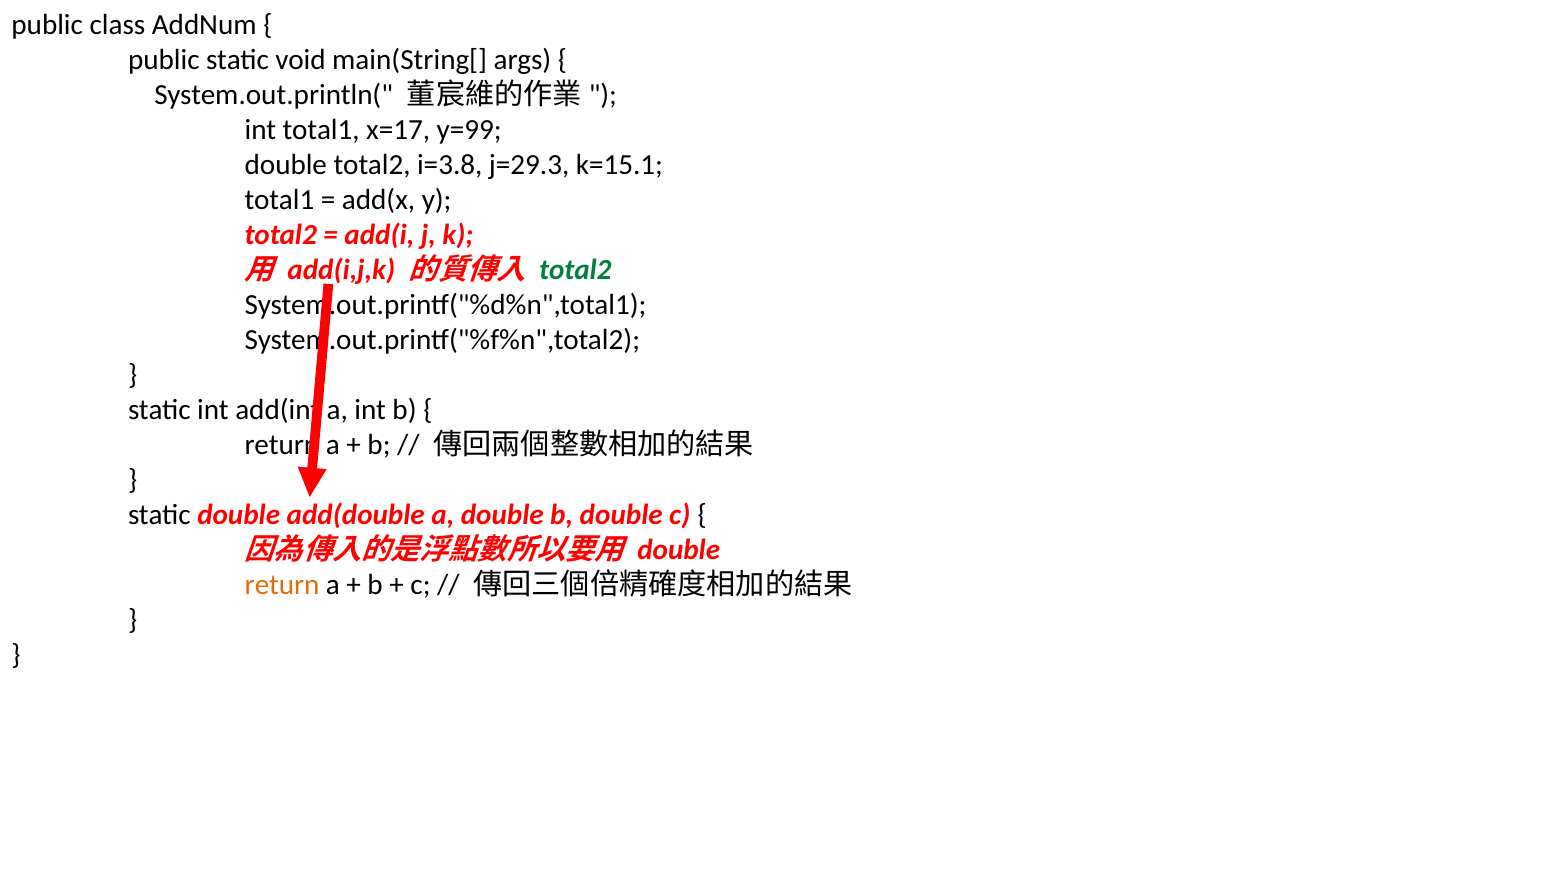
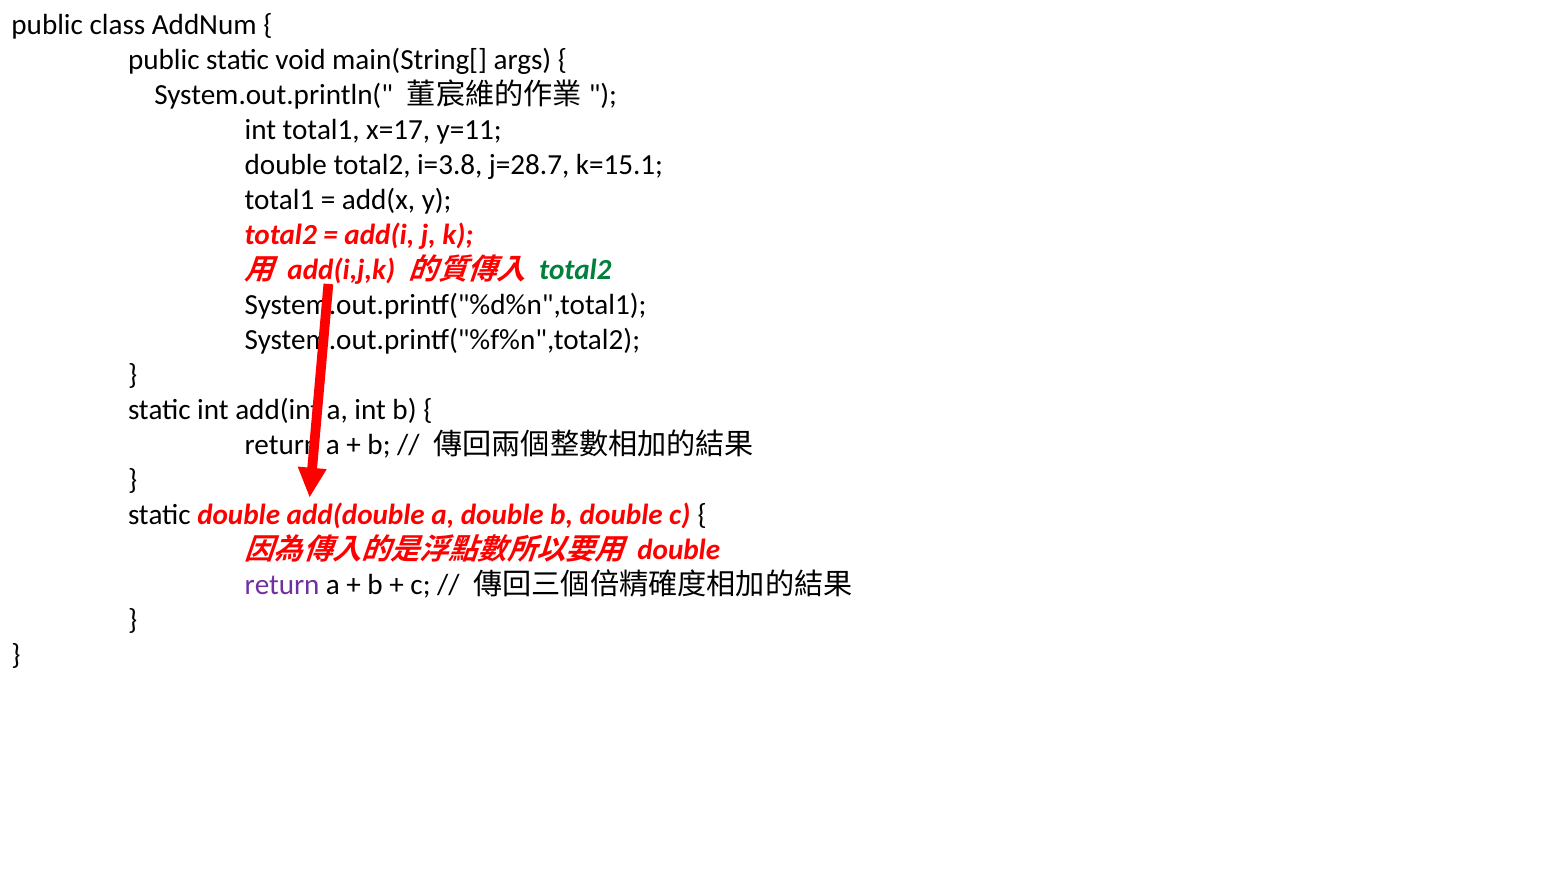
y=99: y=99 -> y=11
j=29.3: j=29.3 -> j=28.7
return at (282, 585) colour: orange -> purple
